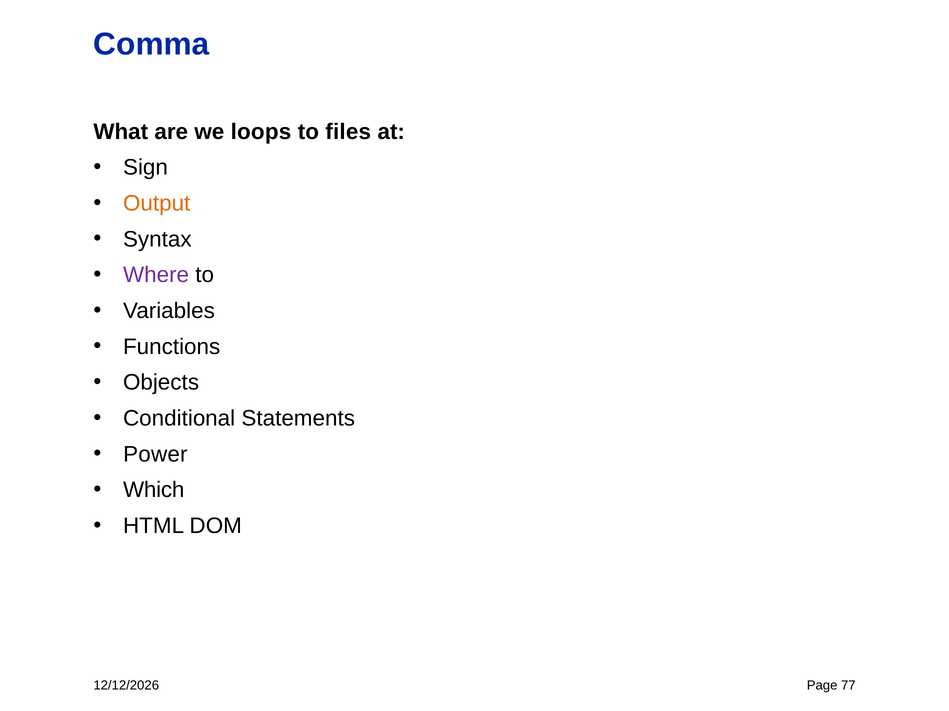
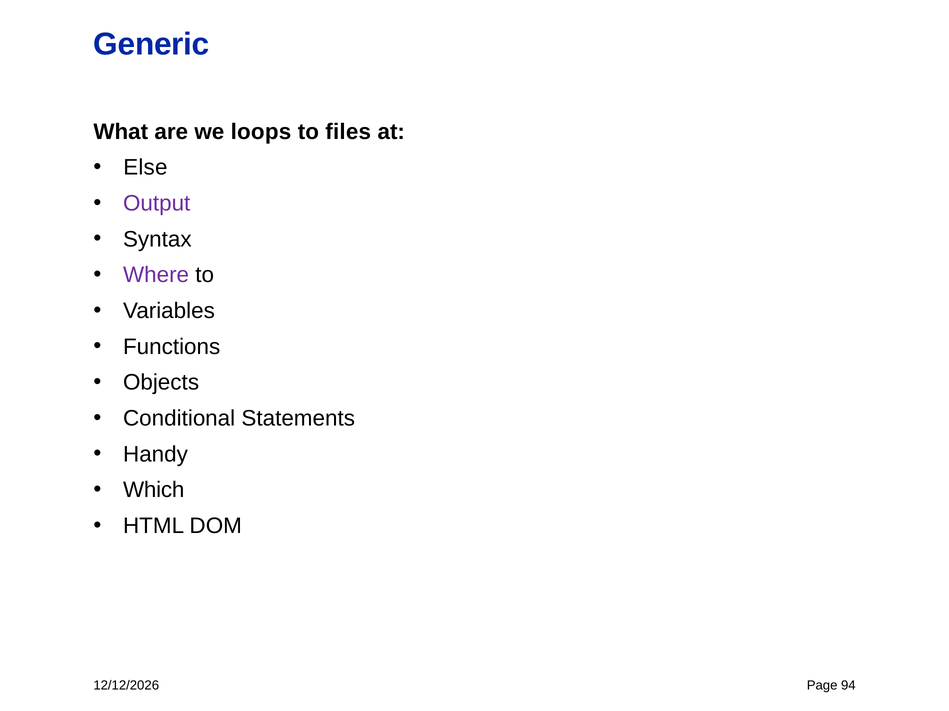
Comma: Comma -> Generic
Sign: Sign -> Else
Output colour: orange -> purple
Power: Power -> Handy
77: 77 -> 94
